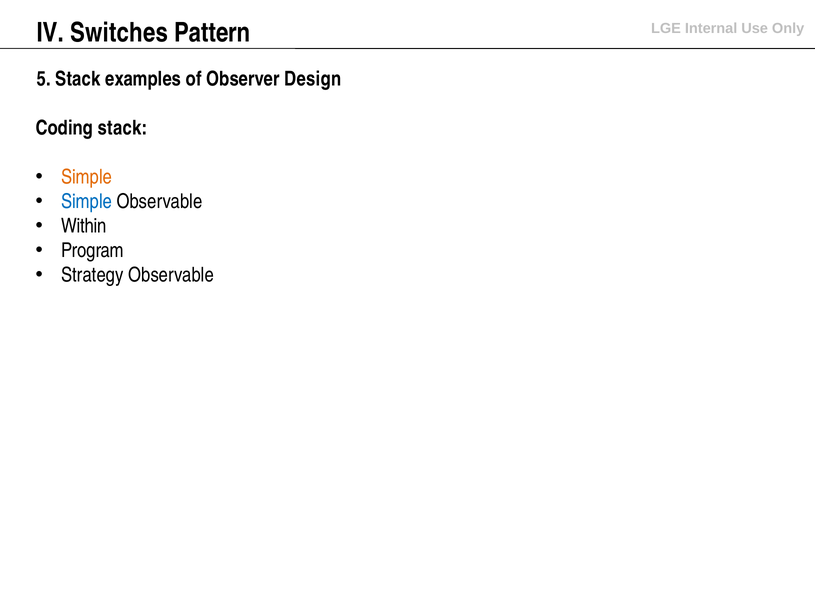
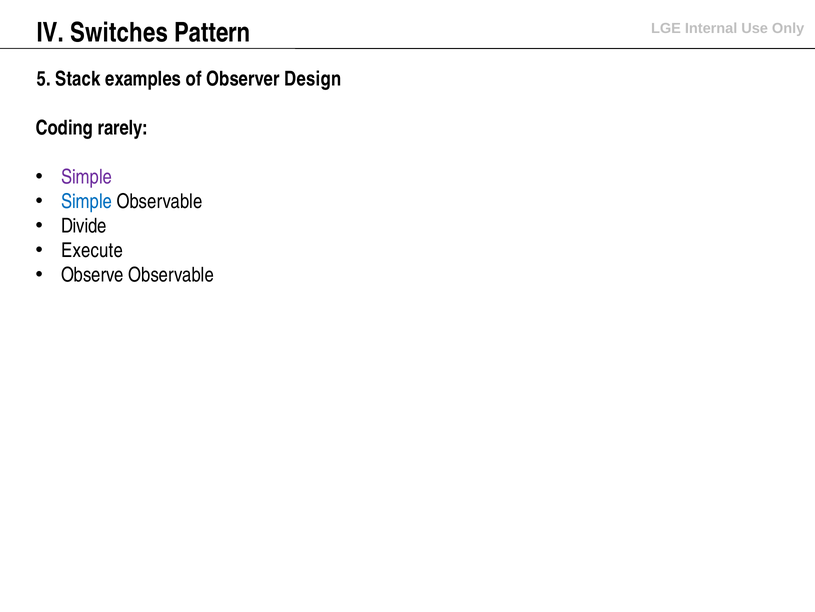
Coding stack: stack -> rarely
Simple at (87, 177) colour: orange -> purple
Within: Within -> Divide
Program: Program -> Execute
Strategy: Strategy -> Observe
